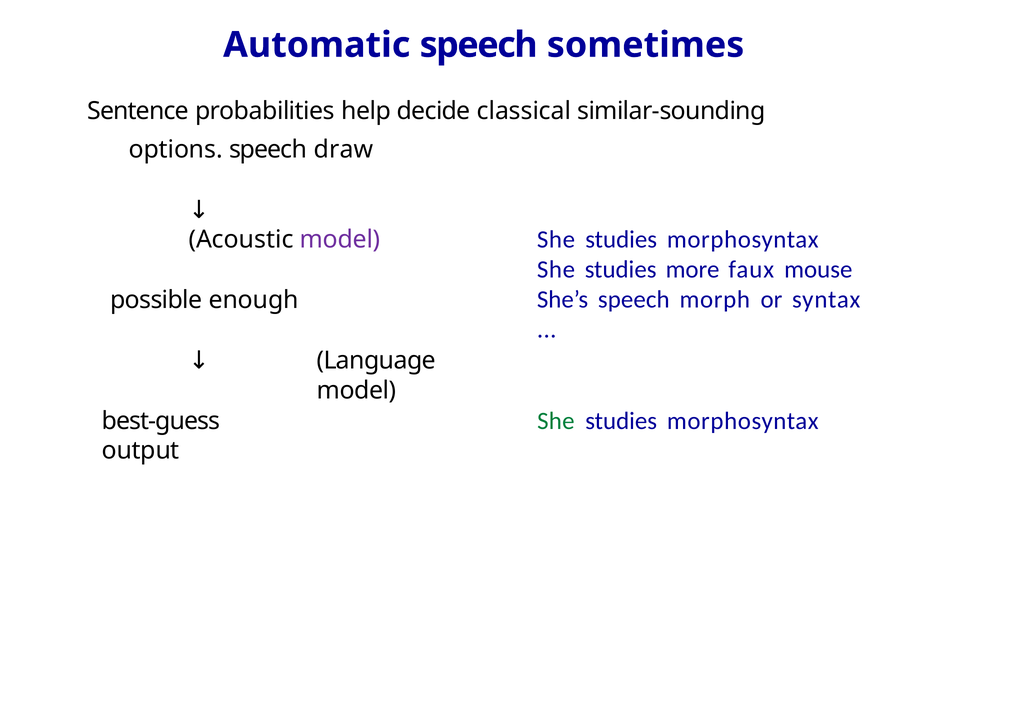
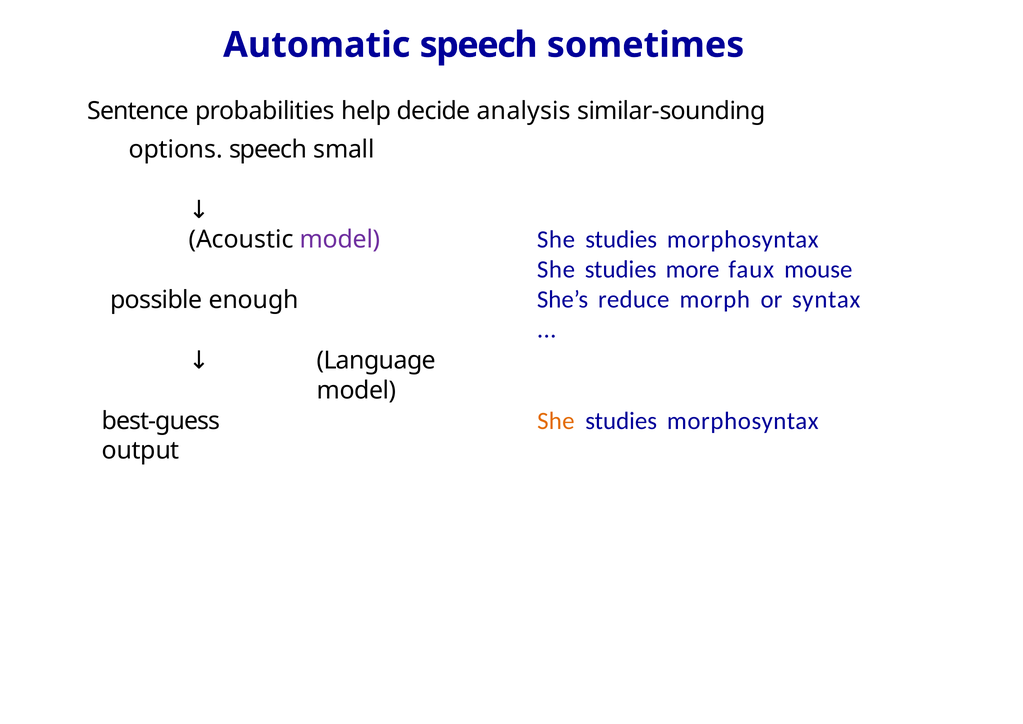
classical: classical -> analysis
draw: draw -> small
She’s speech: speech -> reduce
She at (556, 421) colour: green -> orange
